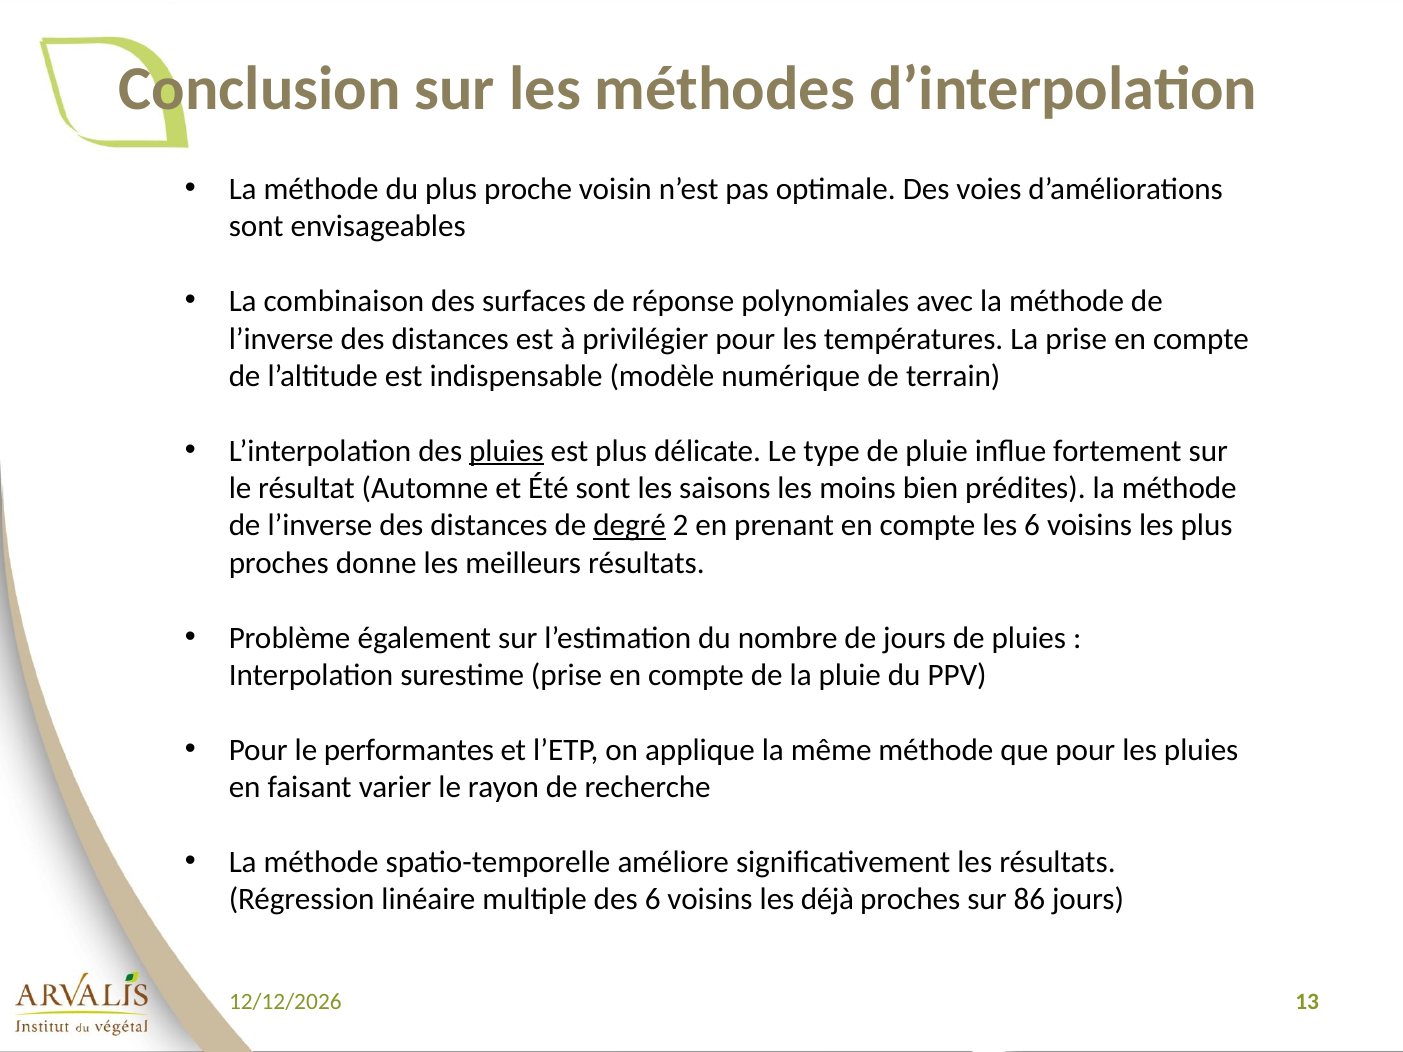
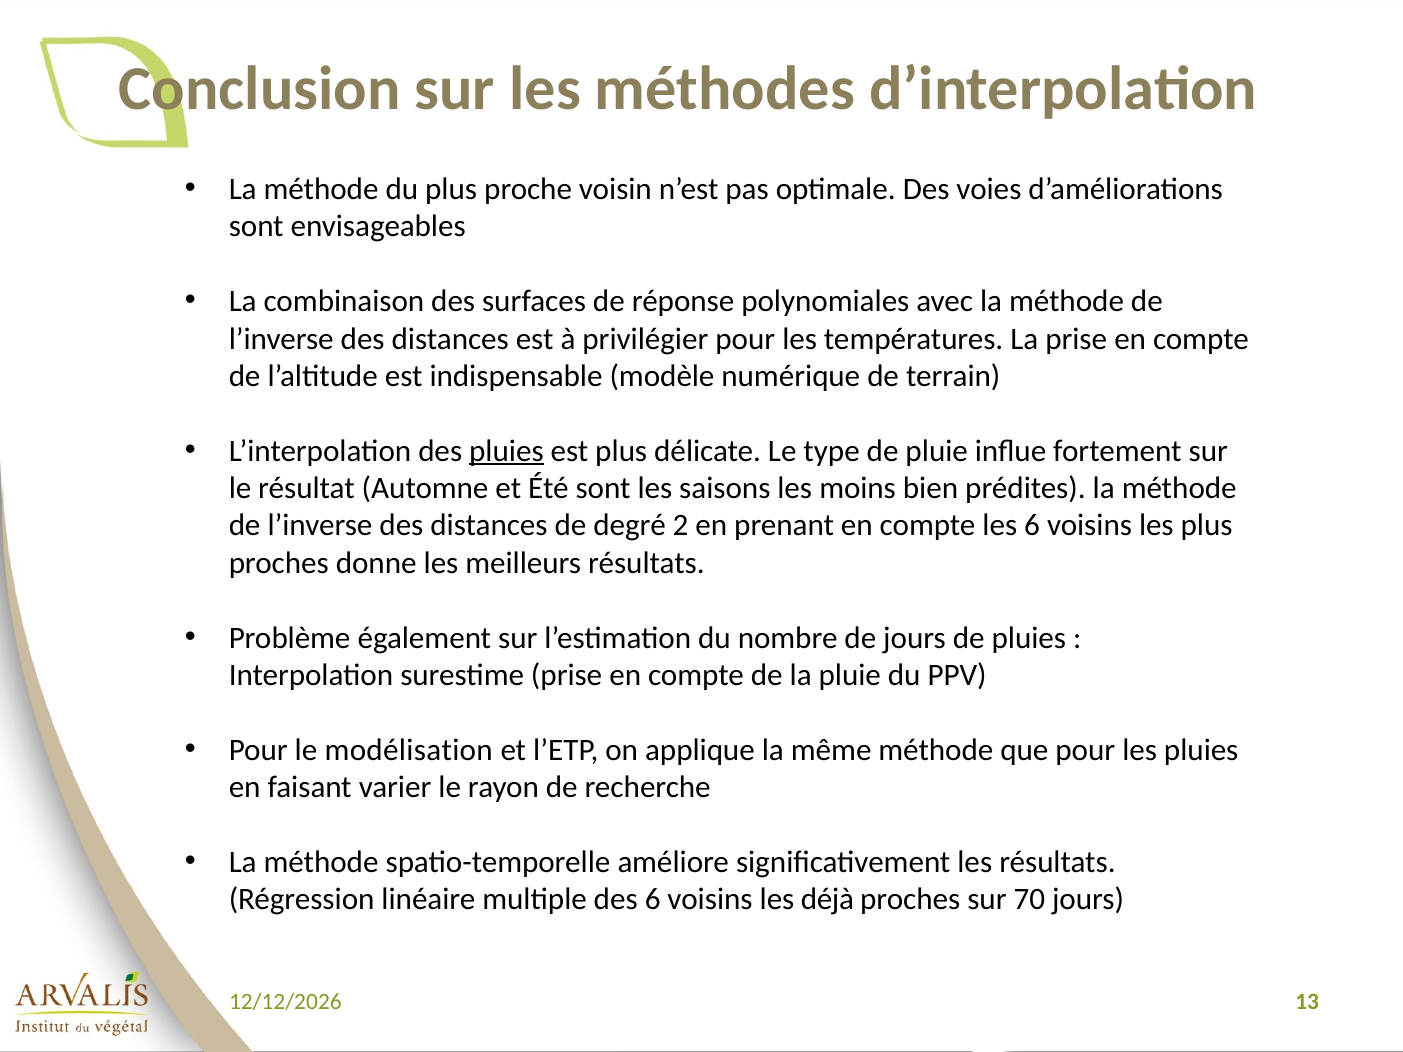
degré underline: present -> none
performantes: performantes -> modélisation
86: 86 -> 70
